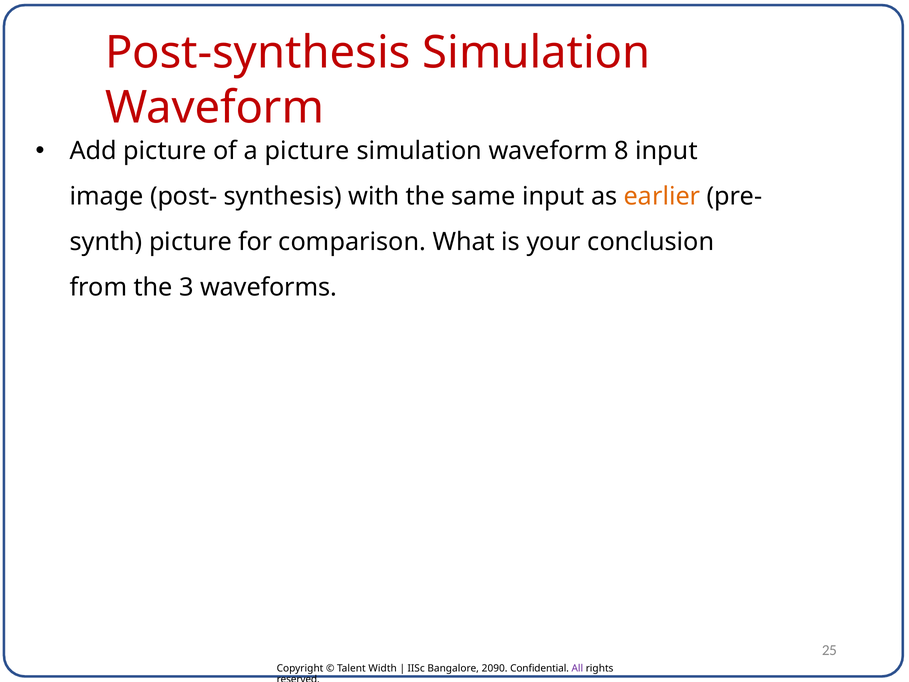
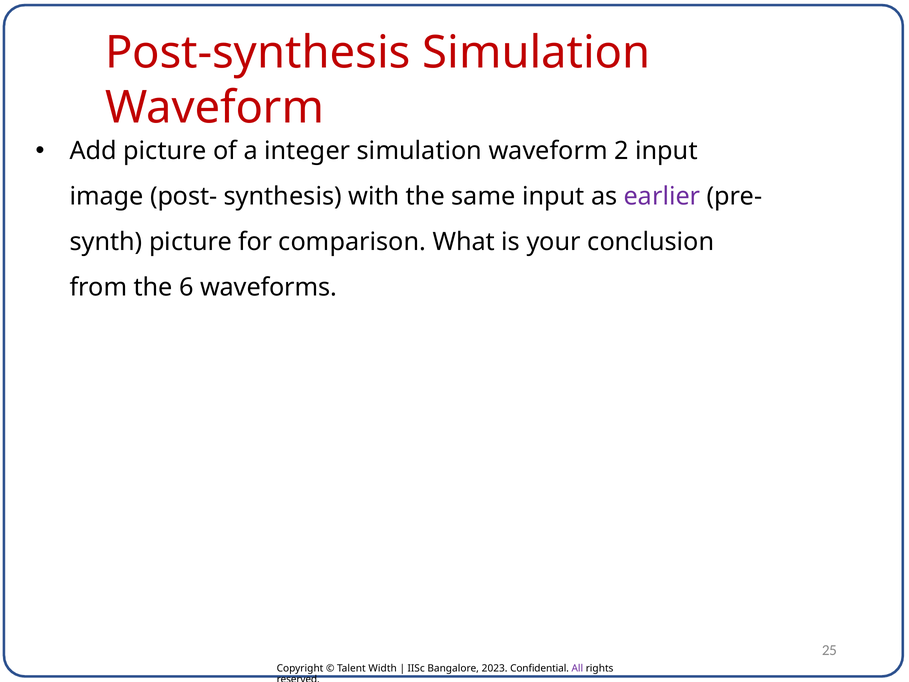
a picture: picture -> integer
8: 8 -> 2
earlier colour: orange -> purple
3: 3 -> 6
2090: 2090 -> 2023
